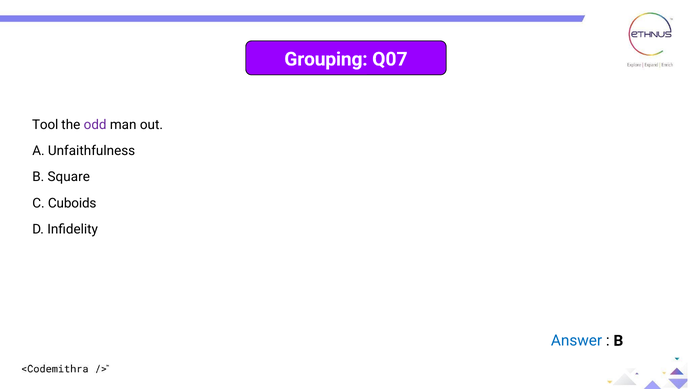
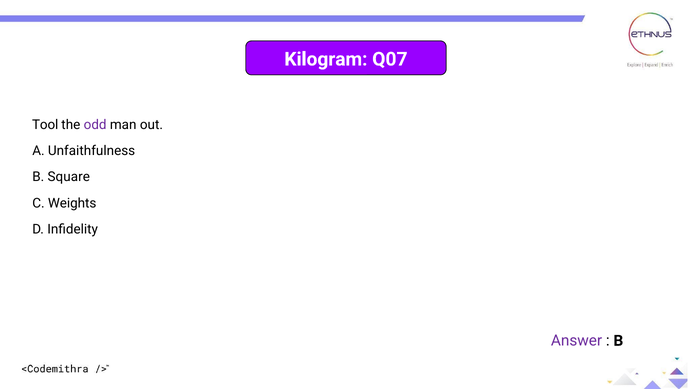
Grouping: Grouping -> Kilogram
Cuboids: Cuboids -> Weights
Answer colour: blue -> purple
